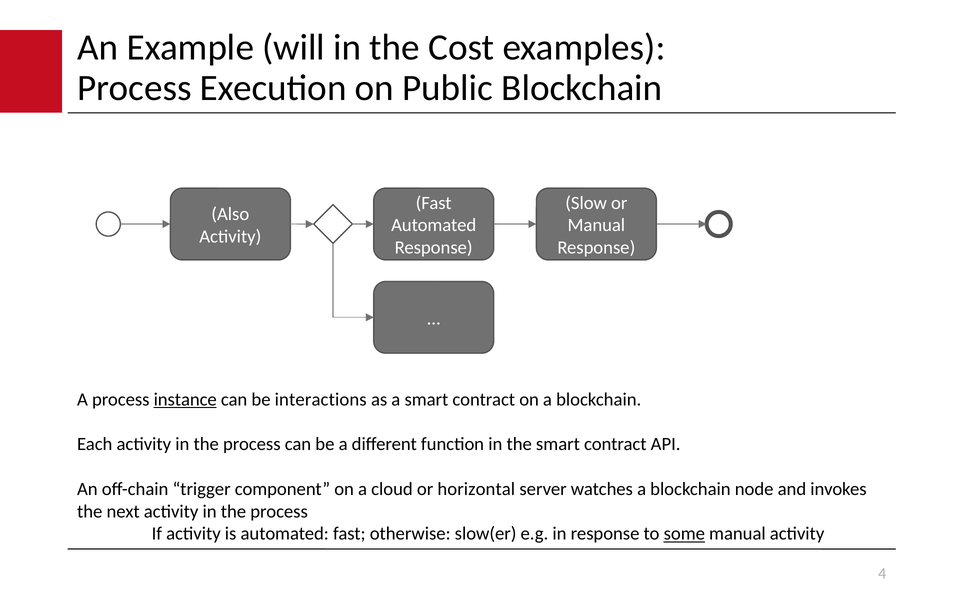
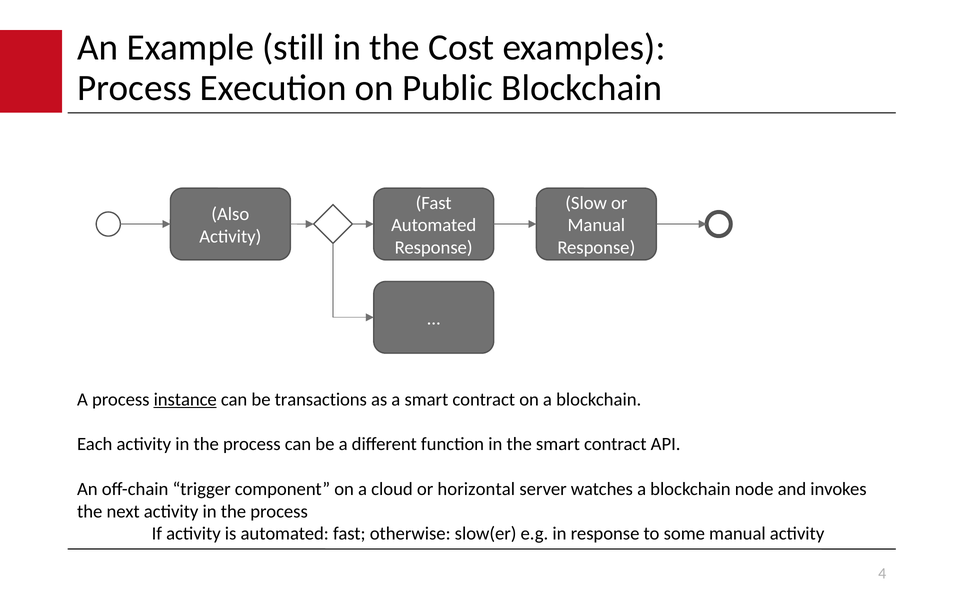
will: will -> still
interactions: interactions -> transactions
some underline: present -> none
